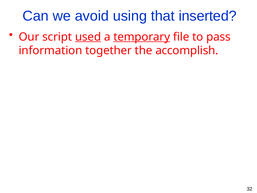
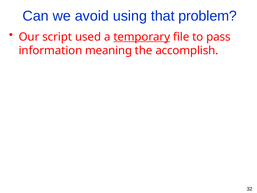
inserted: inserted -> problem
used underline: present -> none
together: together -> meaning
